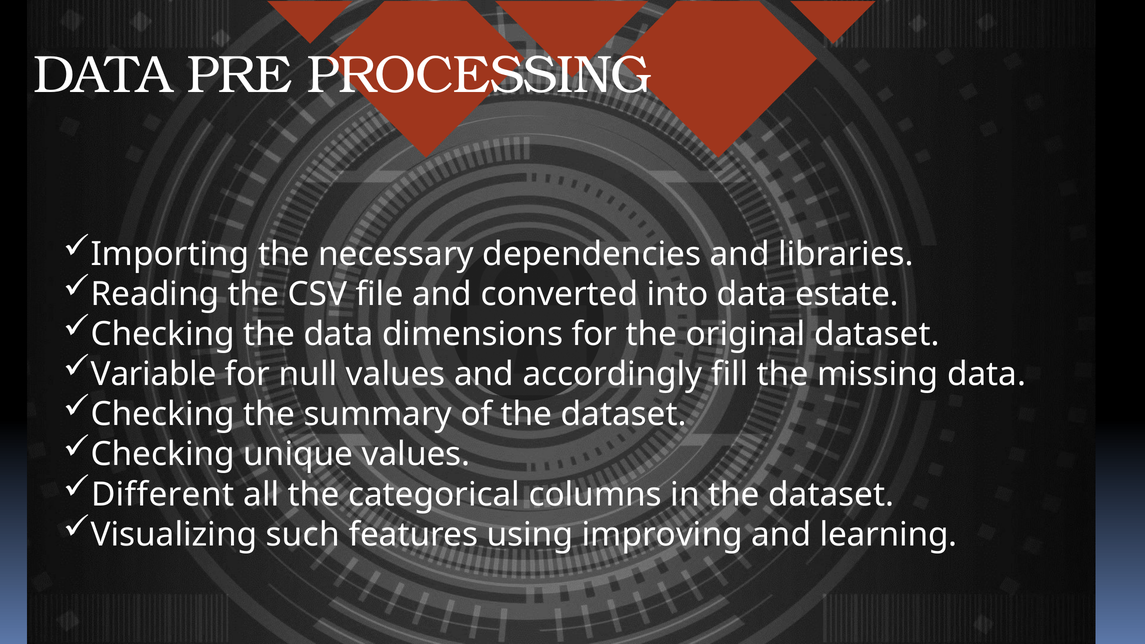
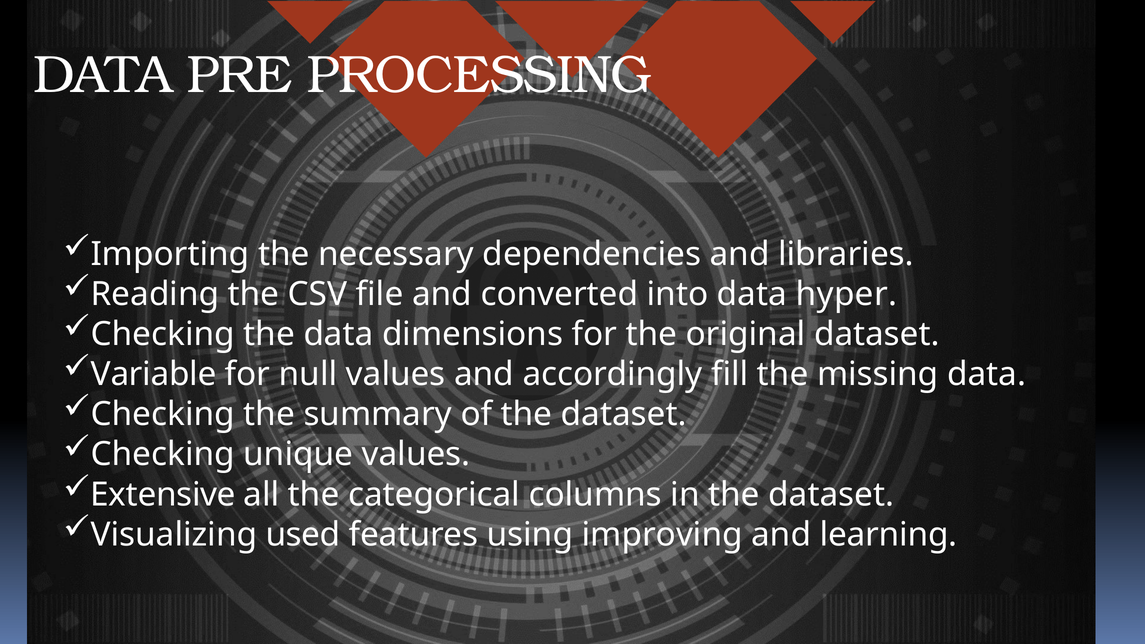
estate: estate -> hyper
Different: Different -> Extensive
such: such -> used
